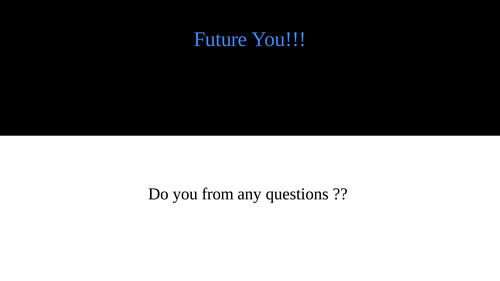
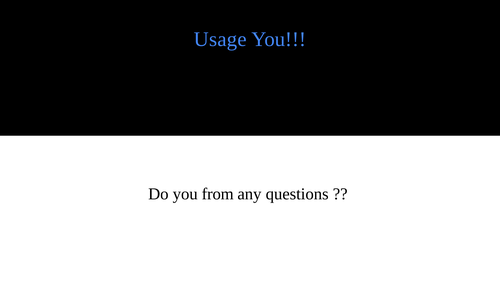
Future: Future -> Usage
